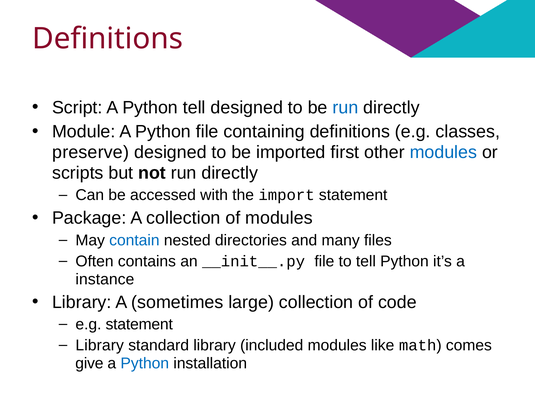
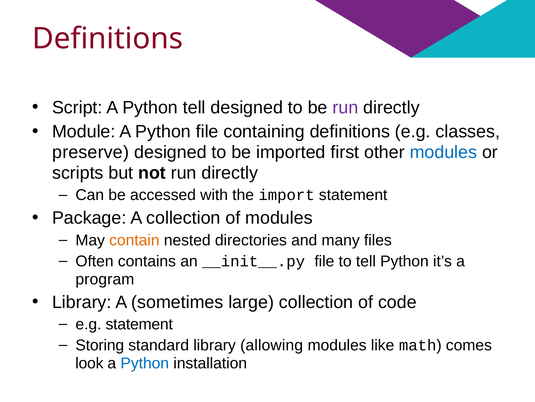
run at (345, 107) colour: blue -> purple
contain colour: blue -> orange
instance: instance -> program
Library at (100, 345): Library -> Storing
included: included -> allowing
give: give -> look
